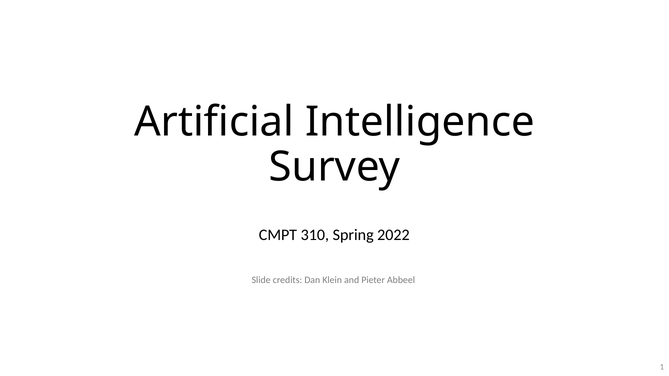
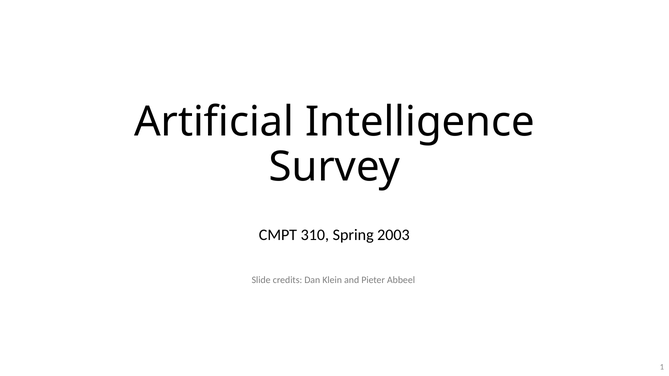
2022: 2022 -> 2003
